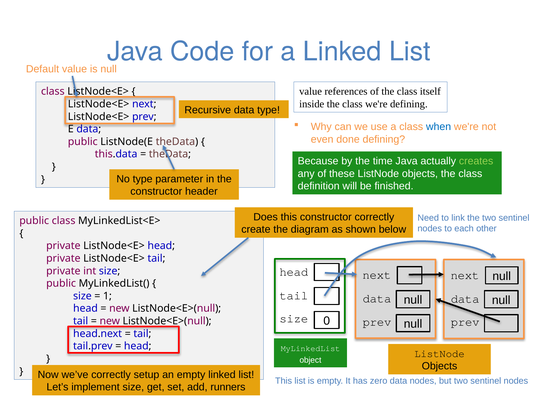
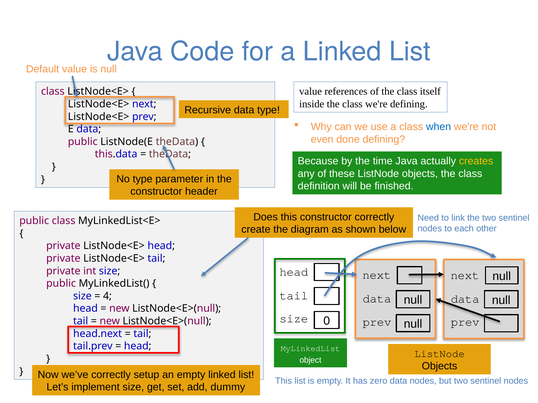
creates colour: light green -> yellow
1: 1 -> 4
runners: runners -> dummy
